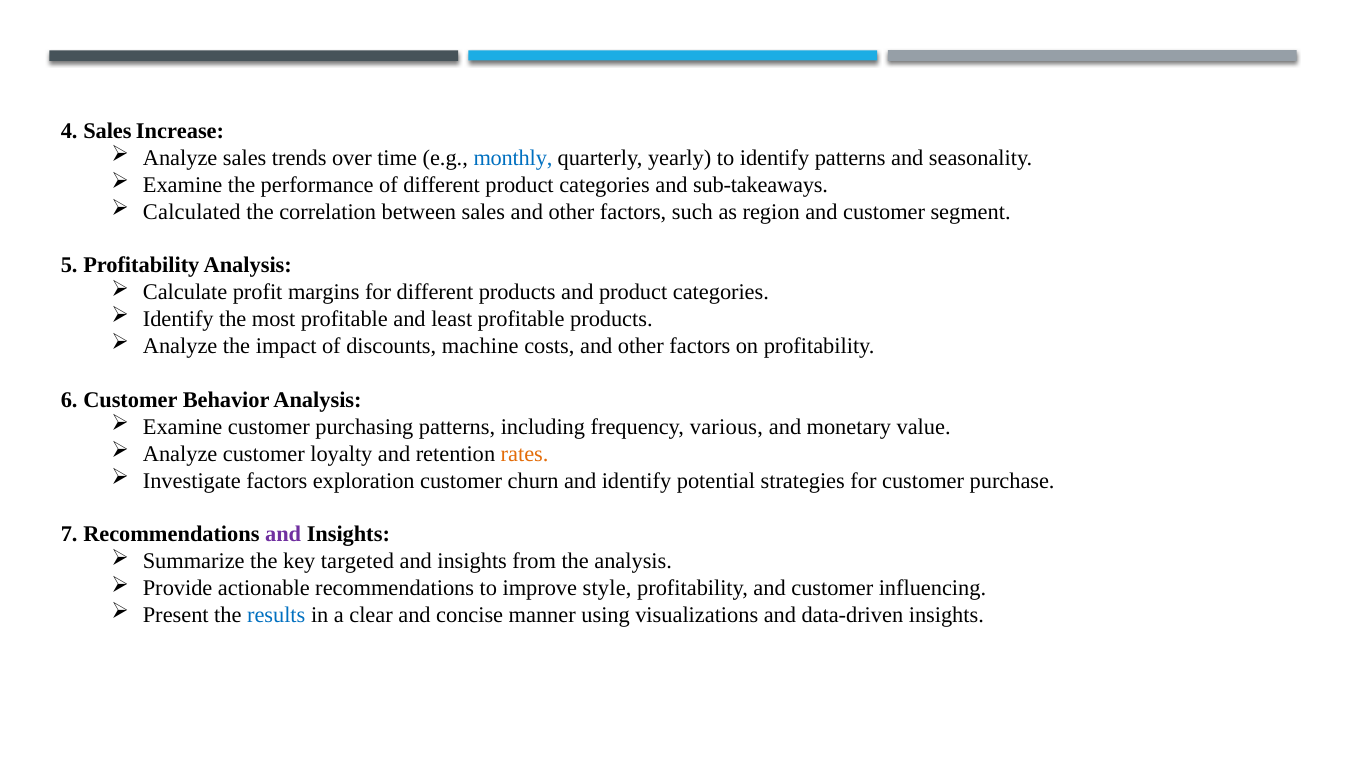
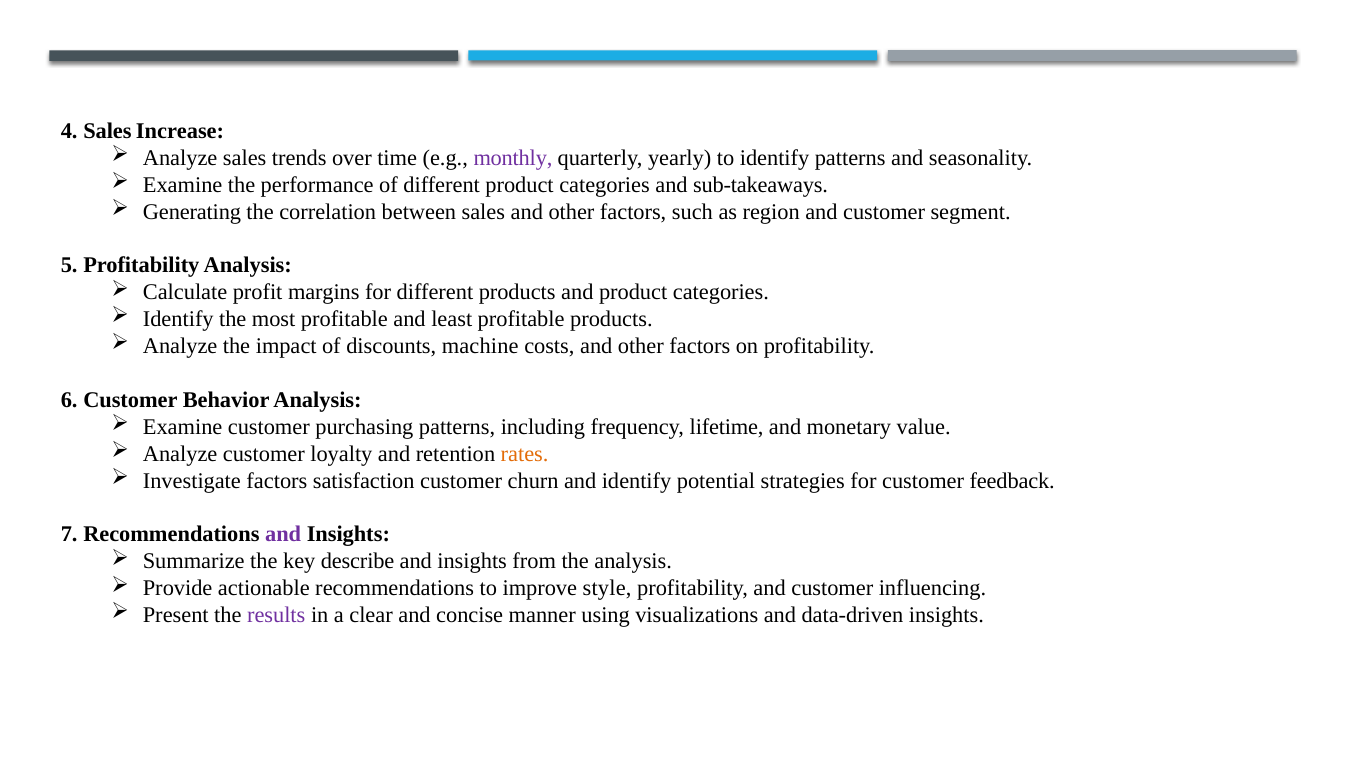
monthly colour: blue -> purple
Calculated: Calculated -> Generating
various: various -> lifetime
exploration: exploration -> satisfaction
purchase: purchase -> feedback
targeted: targeted -> describe
results colour: blue -> purple
